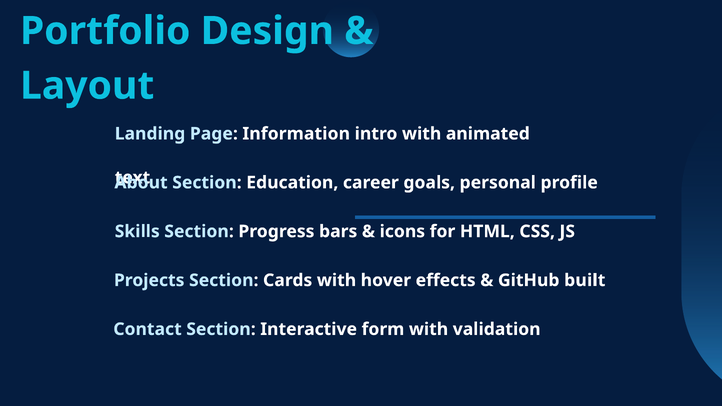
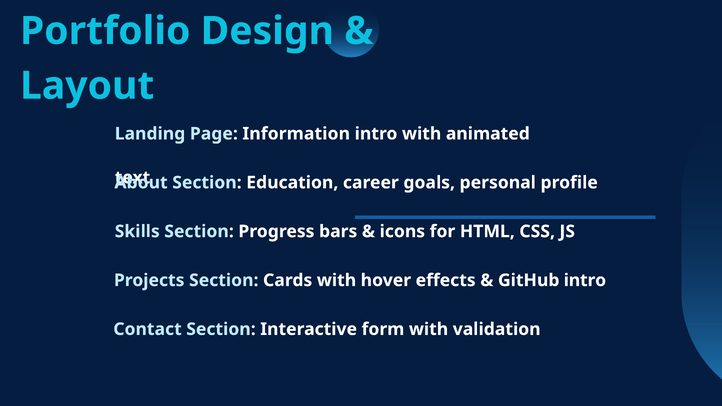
GitHub built: built -> intro
